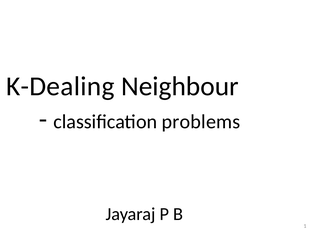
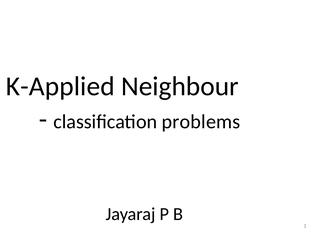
K-Dealing: K-Dealing -> K-Applied
